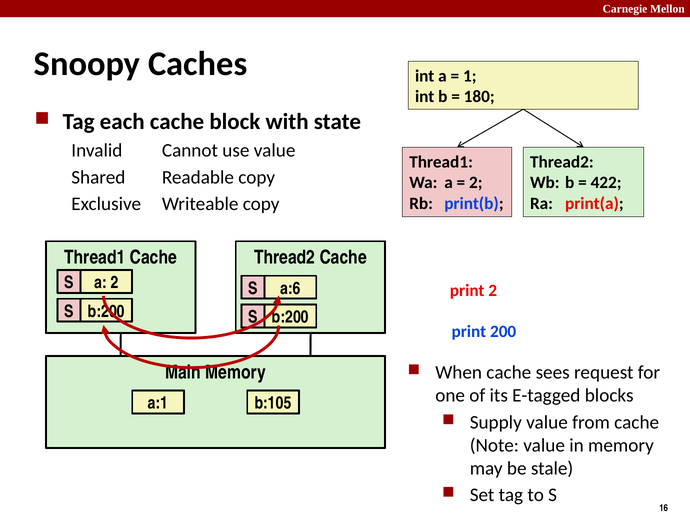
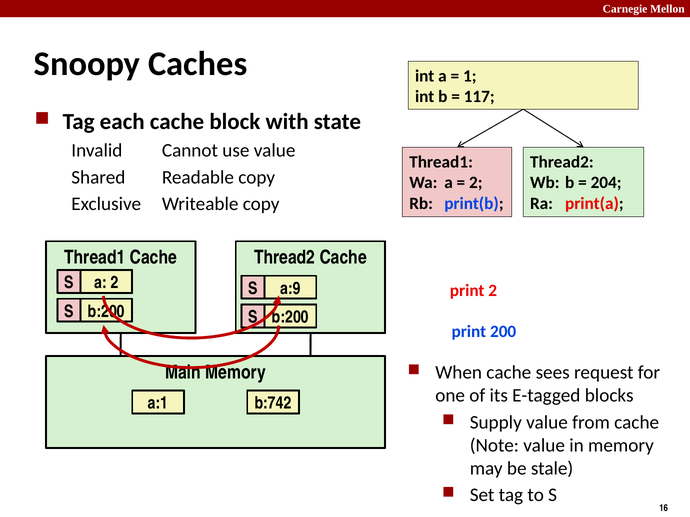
180: 180 -> 117
422: 422 -> 204
a:6: a:6 -> a:9
b:105: b:105 -> b:742
